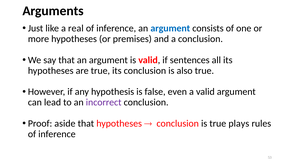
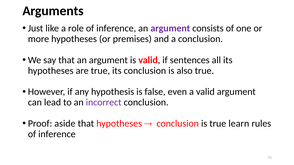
real: real -> role
argument at (170, 28) colour: blue -> purple
plays: plays -> learn
